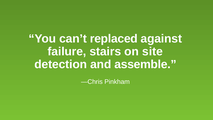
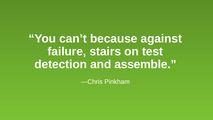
replaced: replaced -> because
site: site -> test
